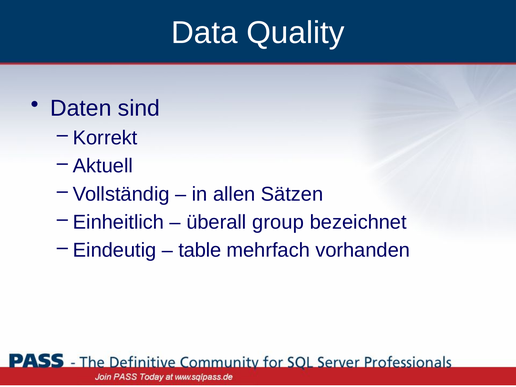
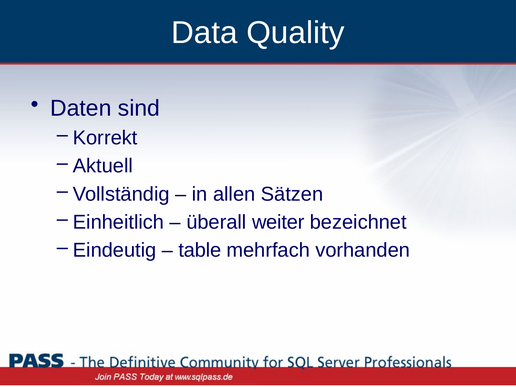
group: group -> weiter
